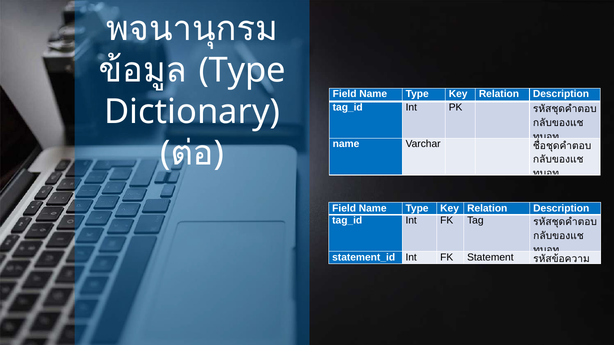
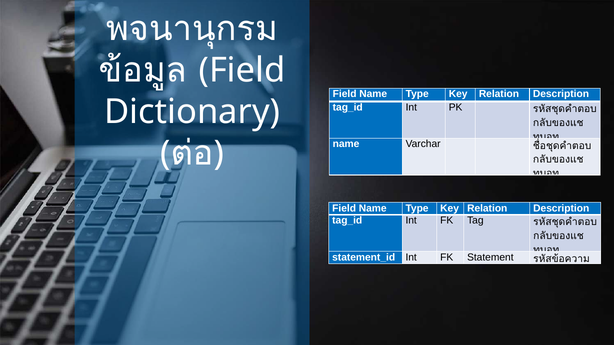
Type at (242, 70): Type -> Field
